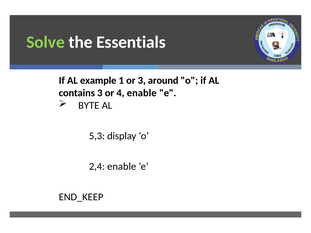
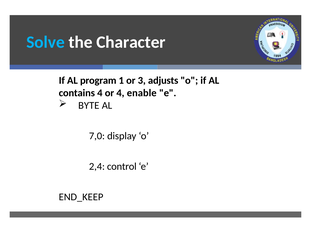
Solve colour: light green -> light blue
Essentials: Essentials -> Character
example: example -> program
around: around -> adjusts
contains 3: 3 -> 4
5,3: 5,3 -> 7,0
2,4 enable: enable -> control
